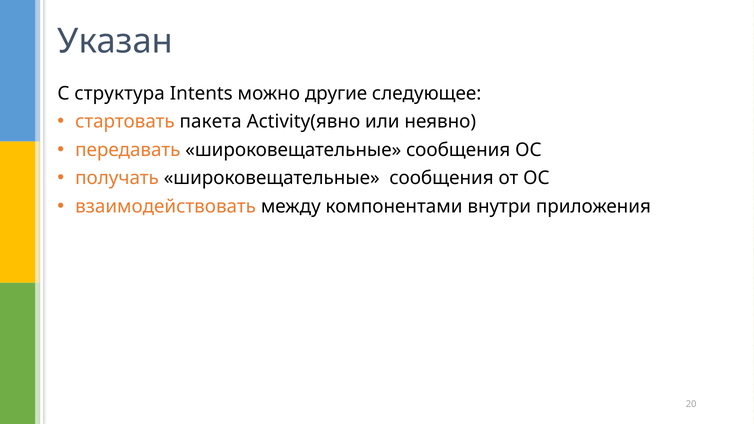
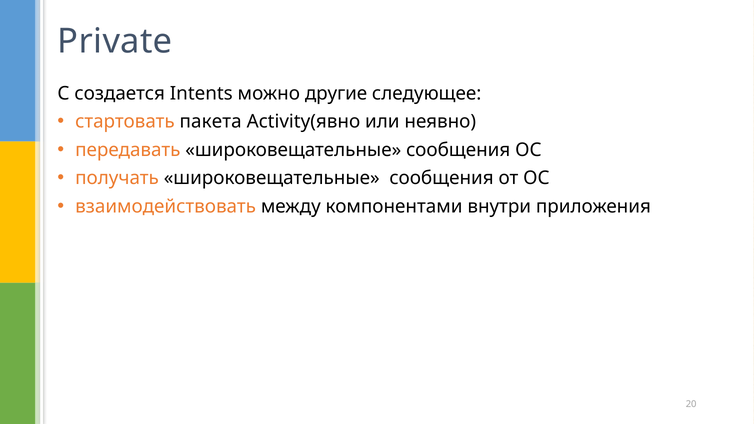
Указан: Указан -> Private
структура: структура -> создается
